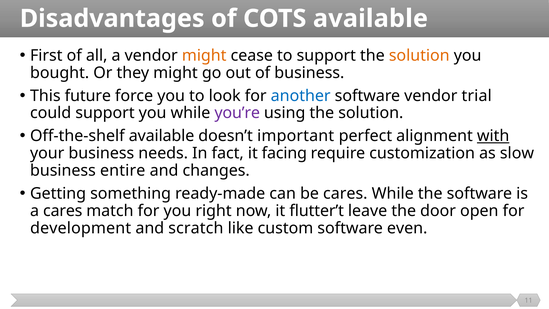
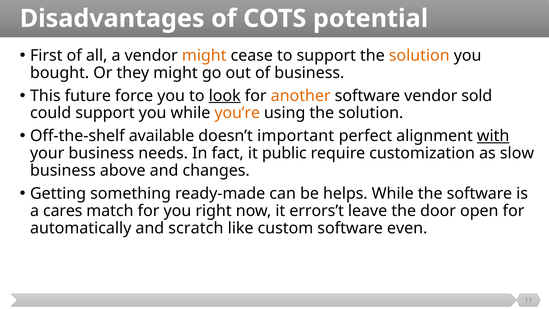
COTS available: available -> potential
look underline: none -> present
another colour: blue -> orange
trial: trial -> sold
you’re colour: purple -> orange
facing: facing -> public
entire: entire -> above
be cares: cares -> helps
flutter’t: flutter’t -> errors’t
development: development -> automatically
